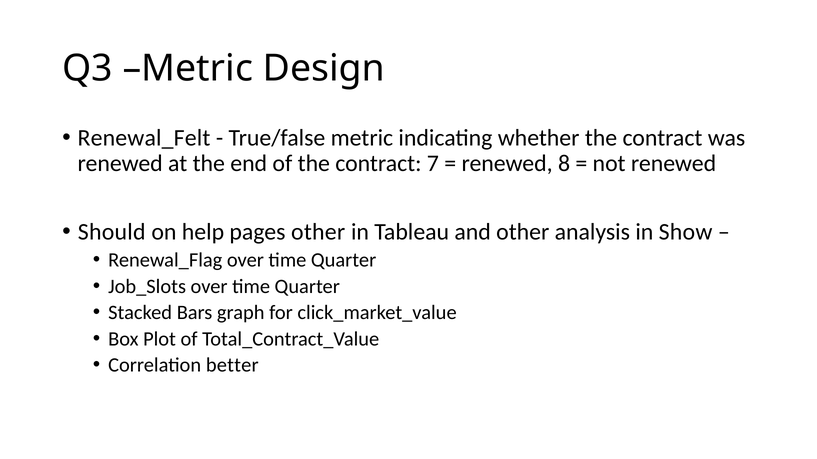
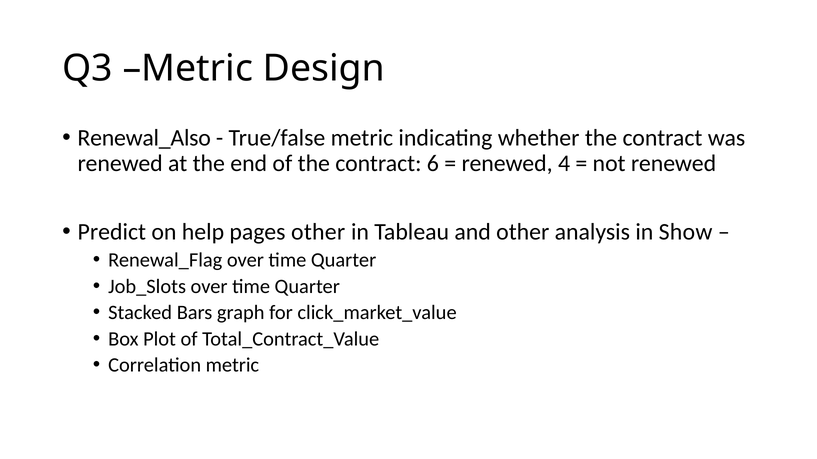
Renewal_Felt: Renewal_Felt -> Renewal_Also
7: 7 -> 6
8: 8 -> 4
Should: Should -> Predict
Correlation better: better -> metric
